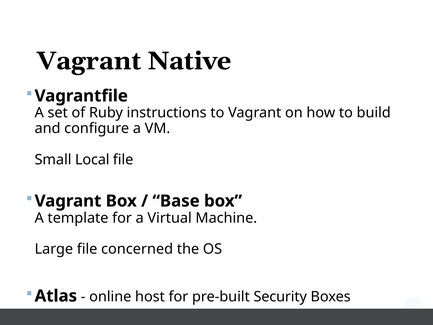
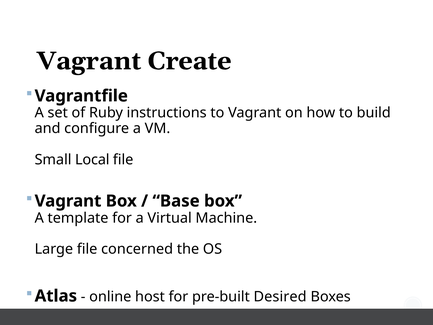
Native: Native -> Create
Security: Security -> Desired
